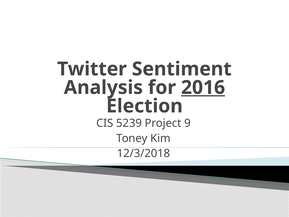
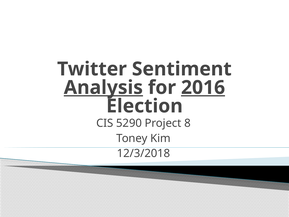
Analysis underline: none -> present
5239: 5239 -> 5290
9: 9 -> 8
